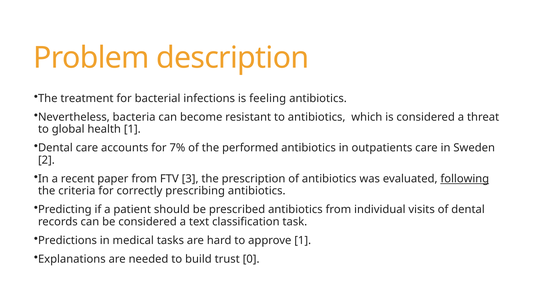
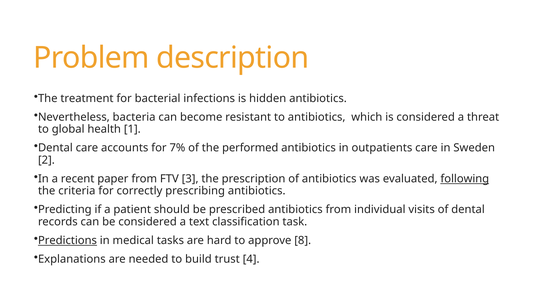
feeling: feeling -> hidden
Predictions underline: none -> present
approve 1: 1 -> 8
0: 0 -> 4
